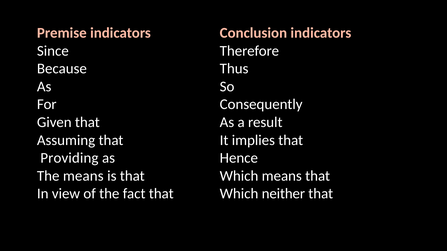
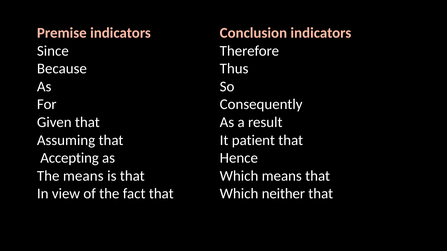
implies: implies -> patient
Providing: Providing -> Accepting
